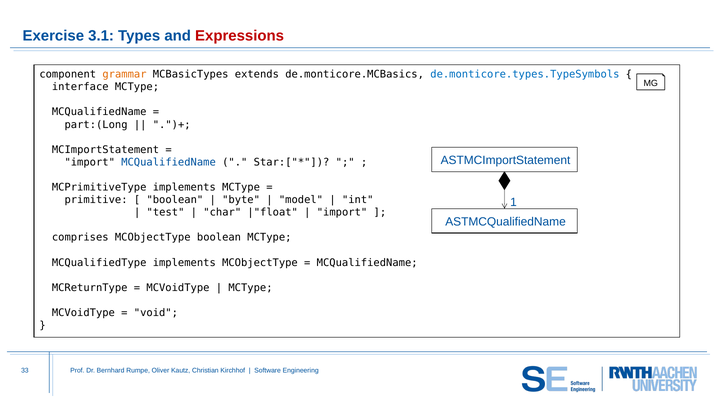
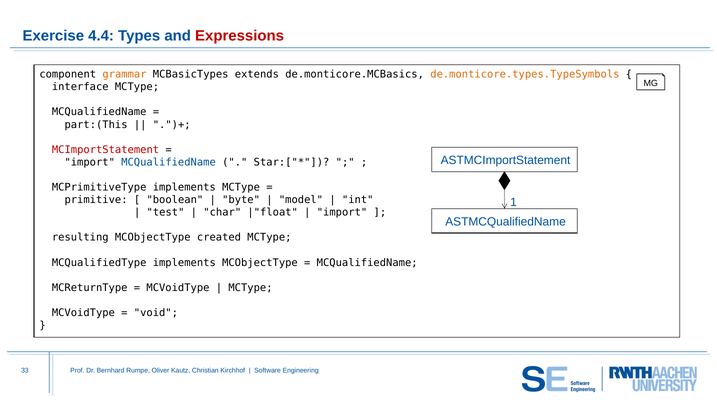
3.1: 3.1 -> 4.4
de.monticore.types.TypeSymbols colour: blue -> orange
part:(Long: part:(Long -> part:(This
MCImportStatement colour: black -> red
comprises: comprises -> resulting
MCObjectType boolean: boolean -> created
